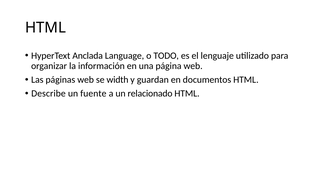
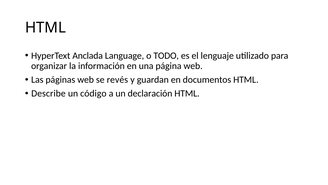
width: width -> revés
fuente: fuente -> código
relacionado: relacionado -> declaración
